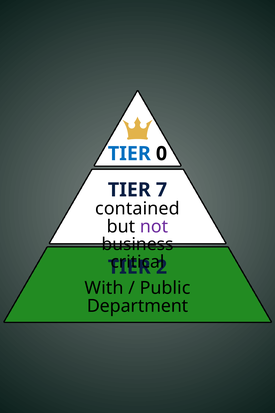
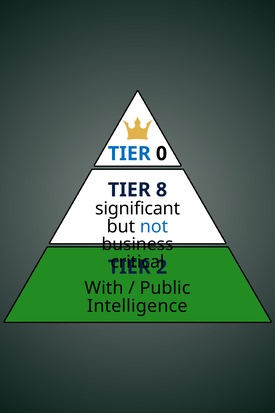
7: 7 -> 8
contained: contained -> significant
not colour: purple -> blue
Department: Department -> Intelligence
